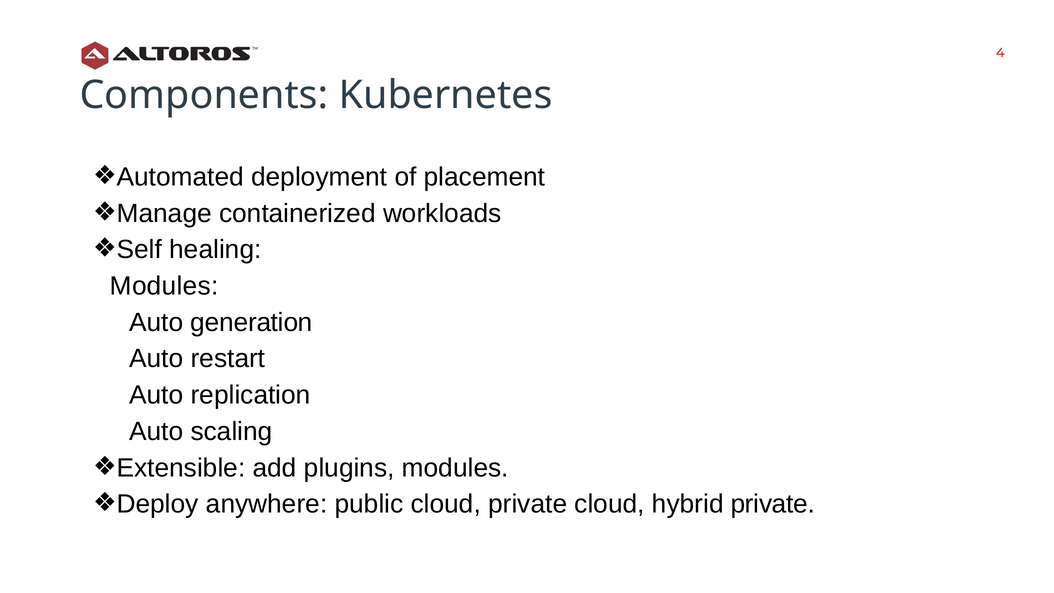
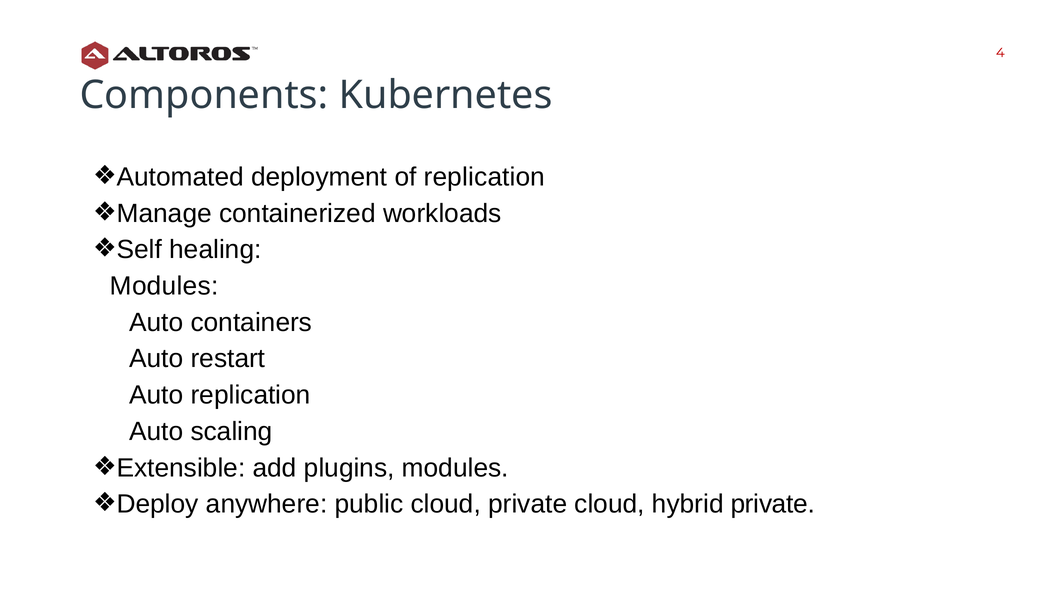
of placement: placement -> replication
generation: generation -> containers
